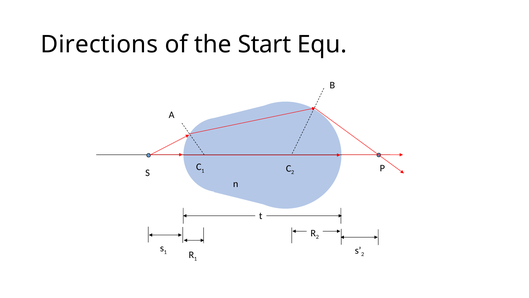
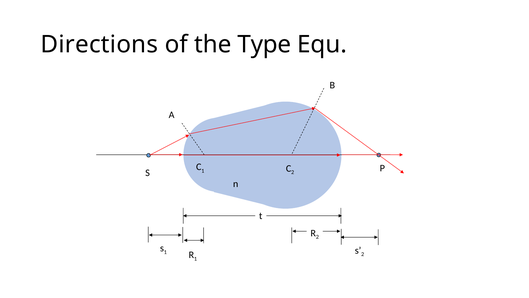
Start: Start -> Type
